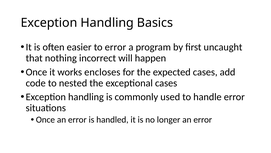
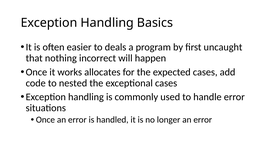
to error: error -> deals
encloses: encloses -> allocates
